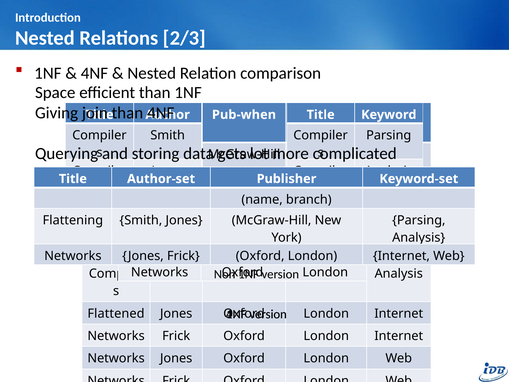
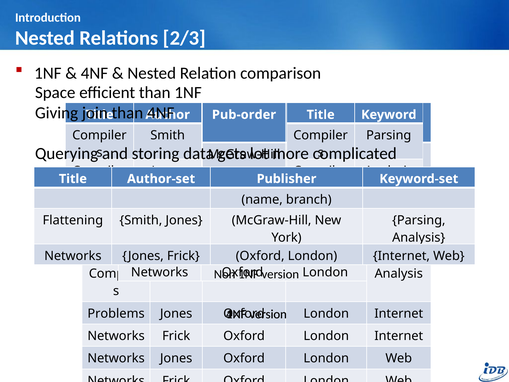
Pub-when: Pub-when -> Pub-order
Flattened: Flattened -> Problems
